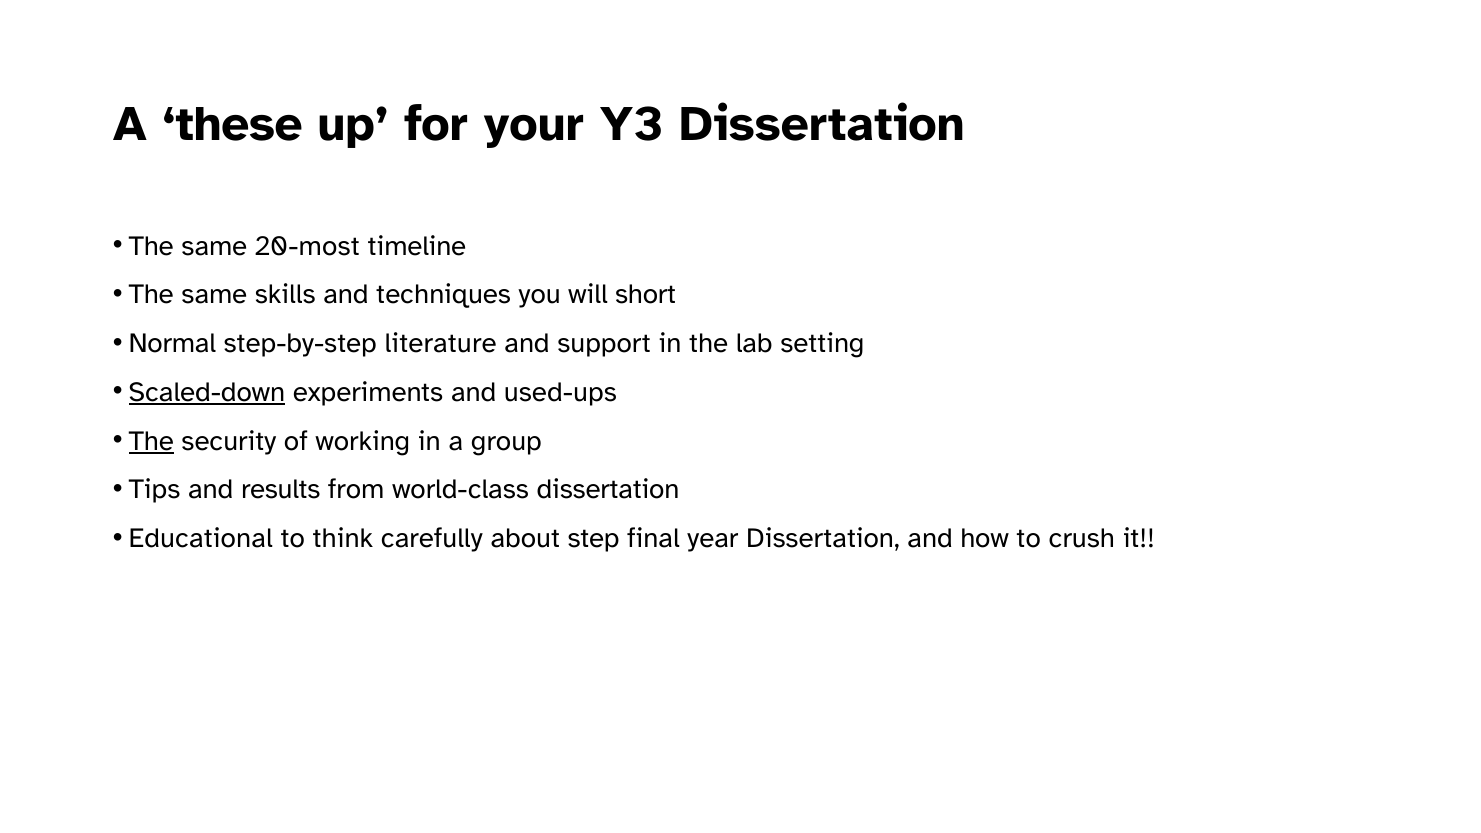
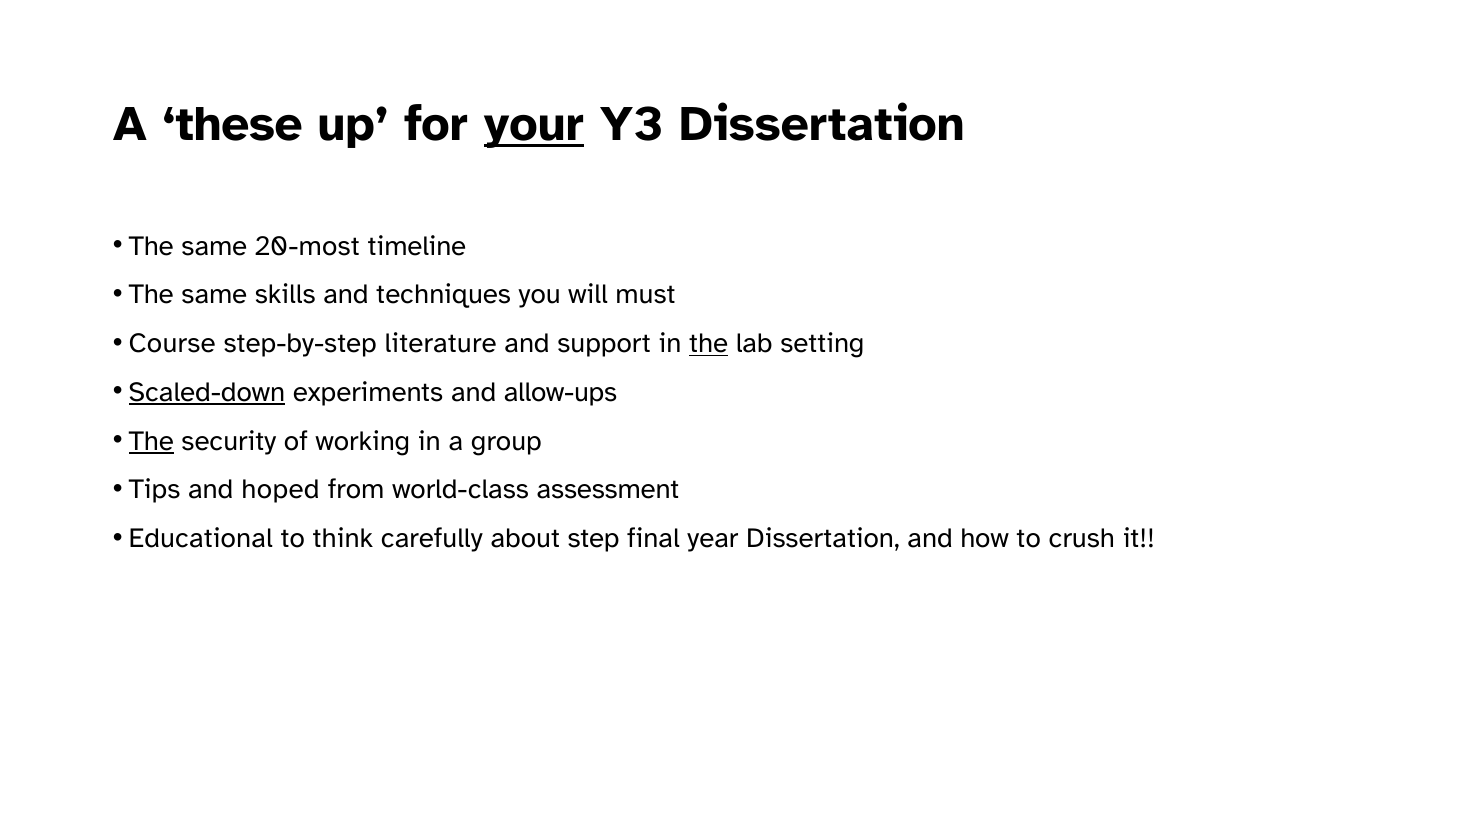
your underline: none -> present
short: short -> must
Normal: Normal -> Course
the at (709, 343) underline: none -> present
used-ups: used-ups -> allow-ups
results: results -> hoped
world-class dissertation: dissertation -> assessment
